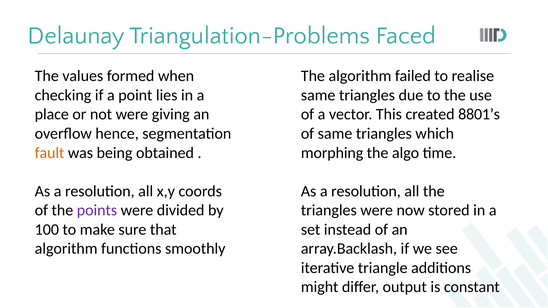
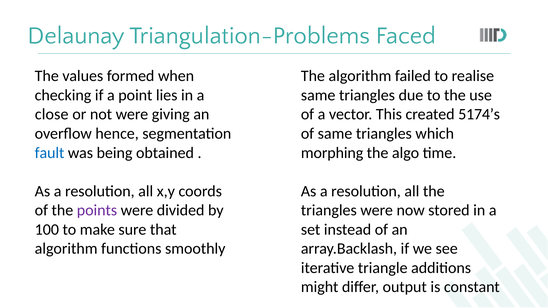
place: place -> close
8801’s: 8801’s -> 5174’s
fault colour: orange -> blue
